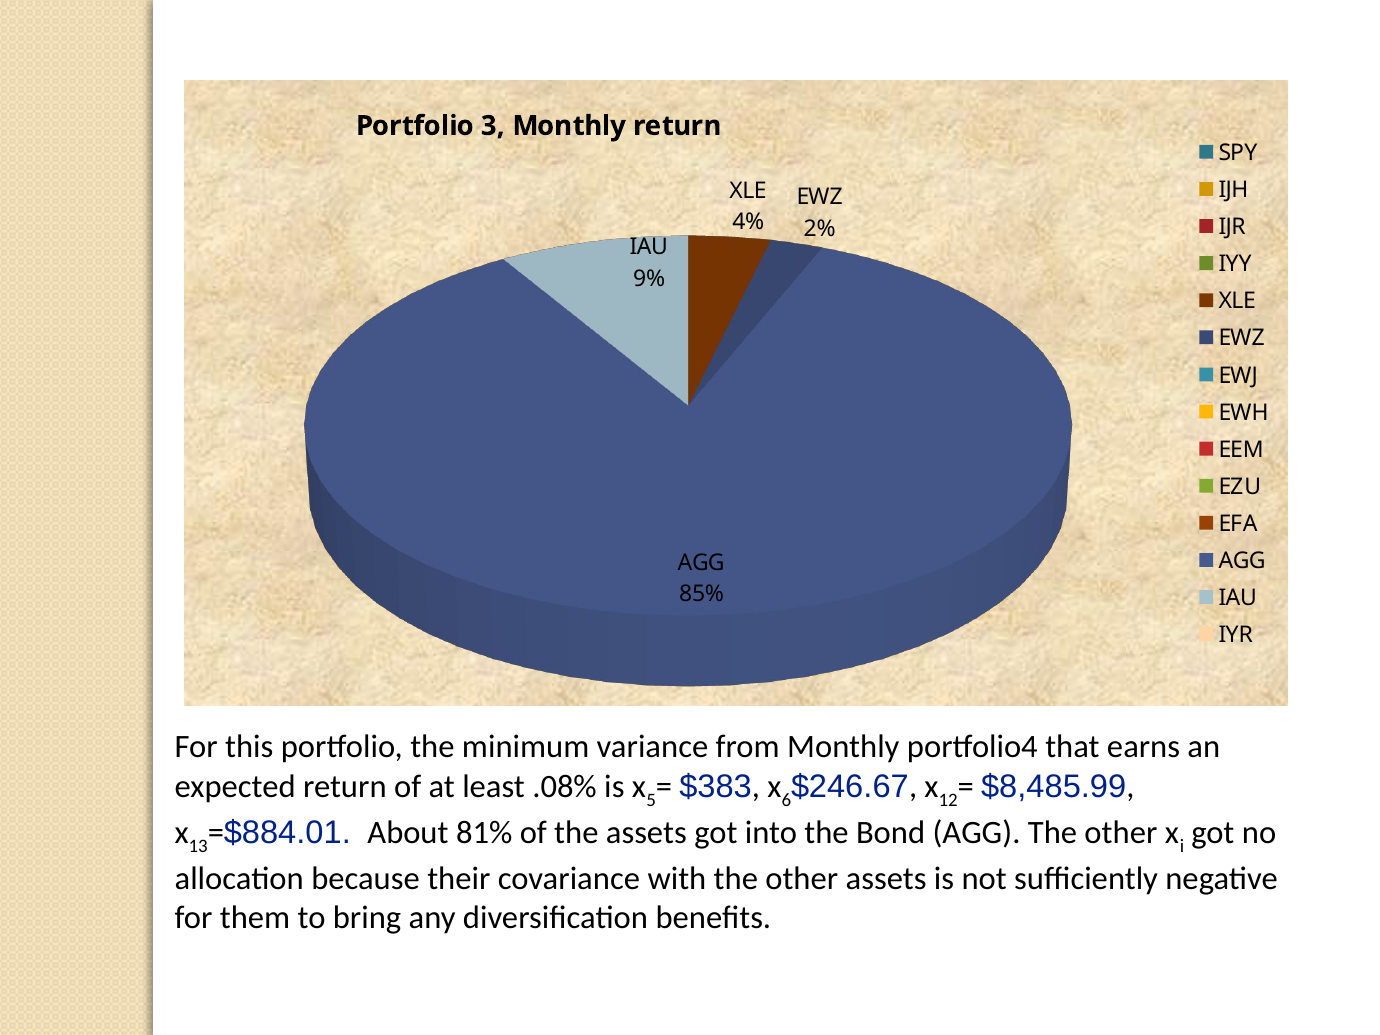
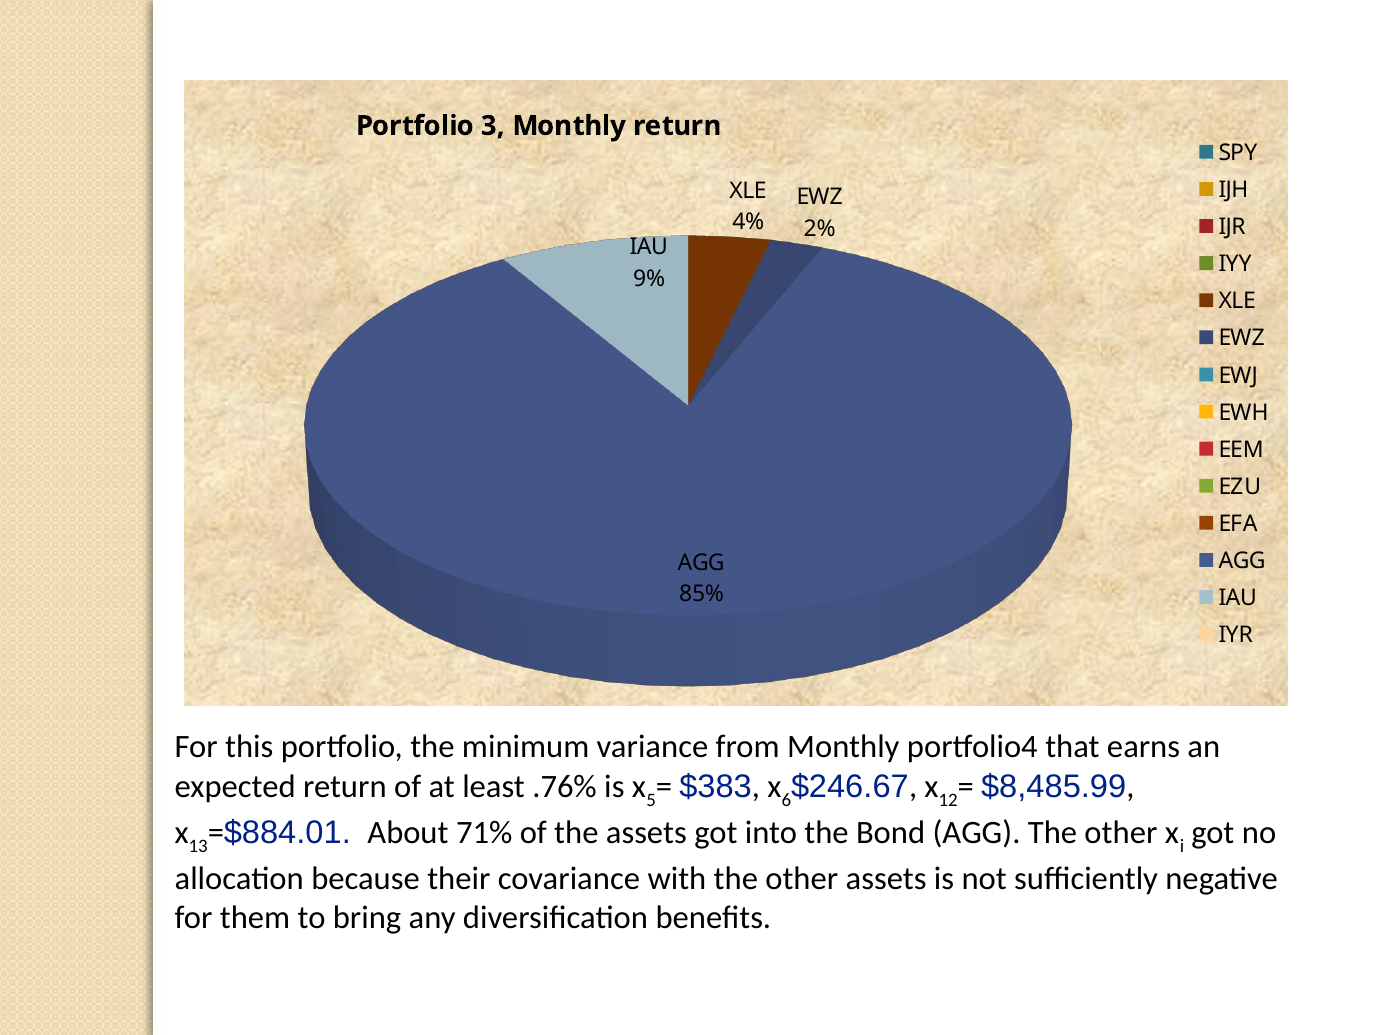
.08%: .08% -> .76%
81%: 81% -> 71%
